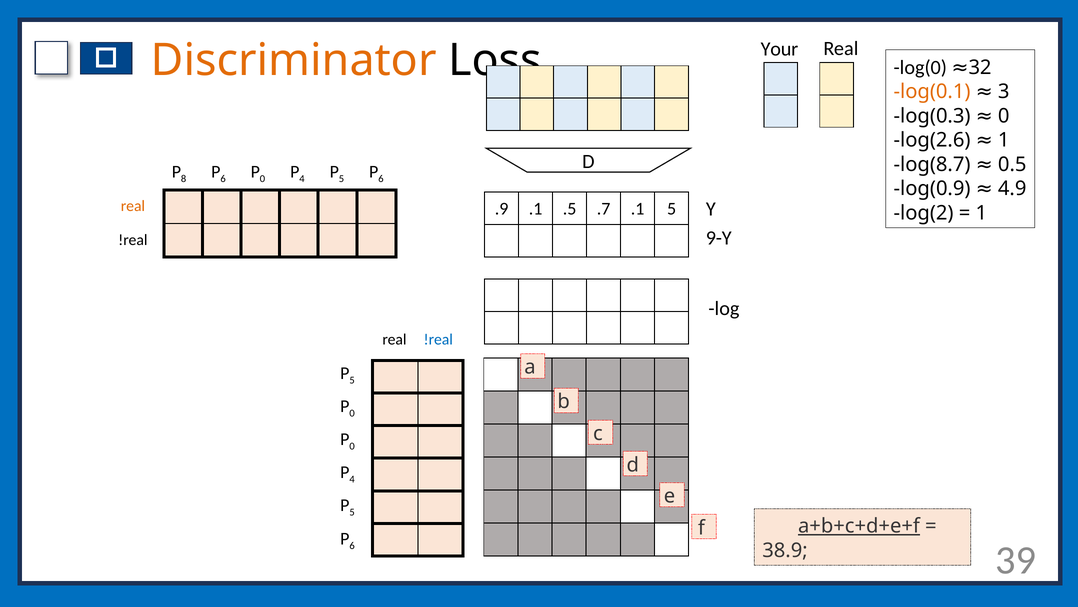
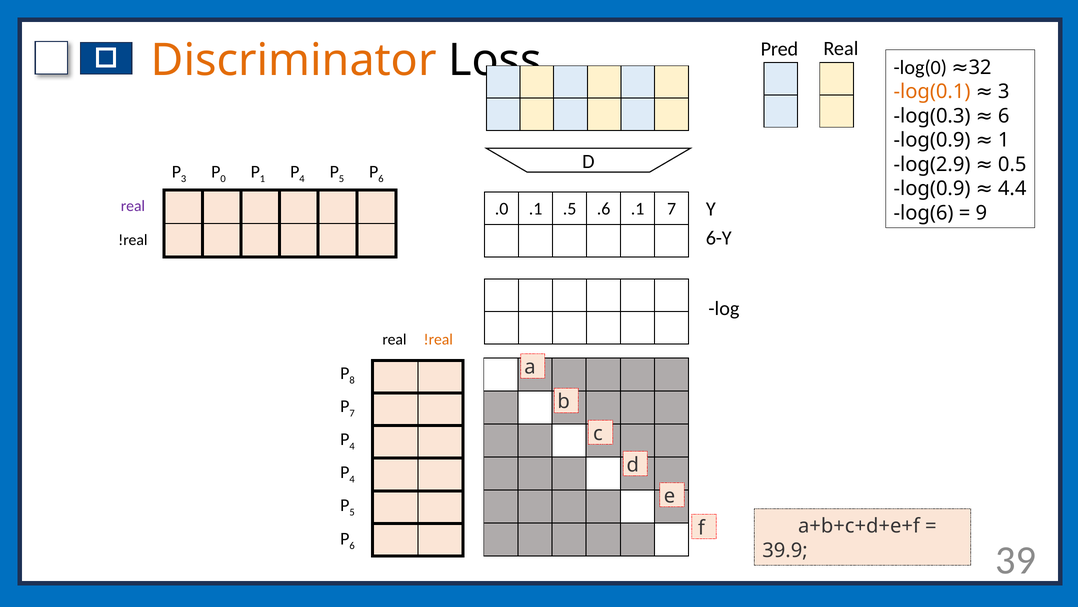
Your: Your -> Pred
log(0.3 0: 0 -> 6
log(2.6 at (932, 140): log(2.6 -> log(0.9
log(8.7: log(8.7 -> log(2.9
8 at (184, 178): 8 -> 3
6 at (223, 178): 6 -> 0
0 at (263, 178): 0 -> 1
4.9: 4.9 -> 4.4
real at (133, 206) colour: orange -> purple
.9: .9 -> .0
.7: .7 -> .6
.1 5: 5 -> 7
log(2: log(2 -> log(6
1 at (981, 213): 1 -> 9
9-Y: 9-Y -> 6-Y
!real at (438, 339) colour: blue -> orange
5 at (352, 380): 5 -> 8
0 at (352, 413): 0 -> 7
0 at (352, 446): 0 -> 4
a+b+c+d+e+f underline: present -> none
38.9: 38.9 -> 39.9
